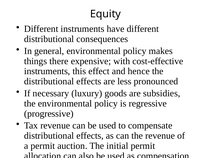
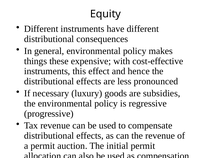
there: there -> these
